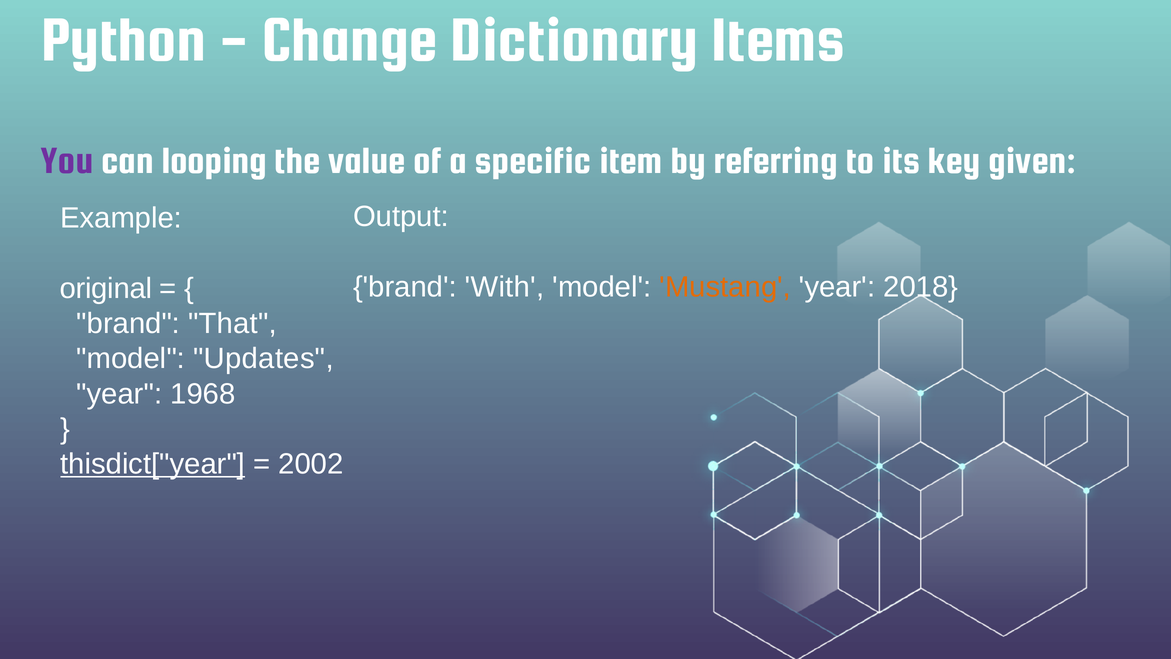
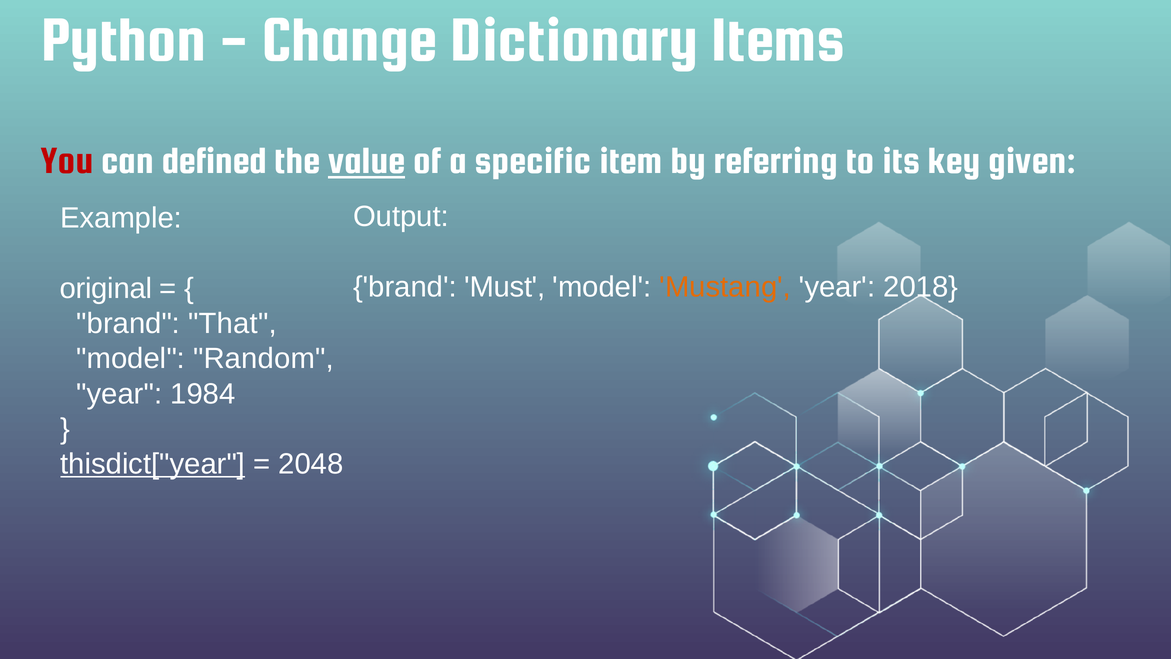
You colour: purple -> red
looping: looping -> defined
value underline: none -> present
With: With -> Must
Updates: Updates -> Random
1968: 1968 -> 1984
2002: 2002 -> 2048
